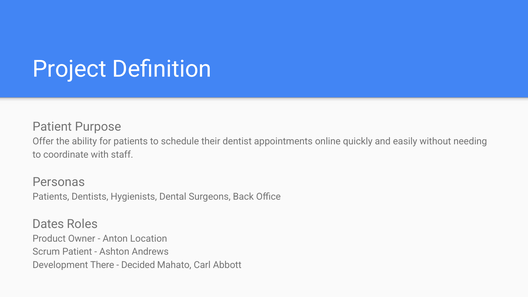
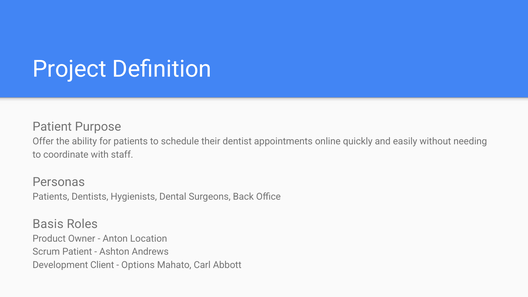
Dates: Dates -> Basis
There: There -> Client
Decided: Decided -> Options
